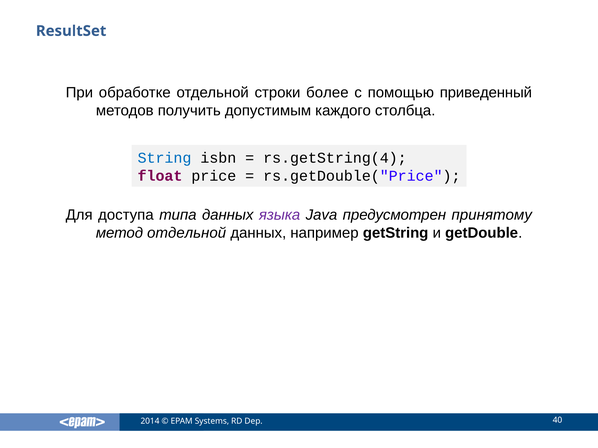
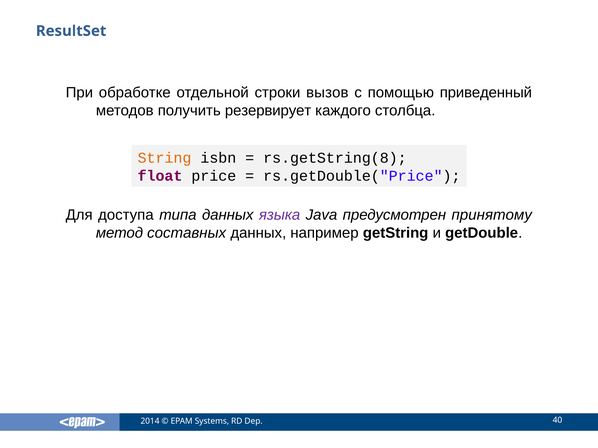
более: более -> вызов
допустимым: допустимым -> резервирует
String colour: blue -> orange
rs.getString(4: rs.getString(4 -> rs.getString(8
метод отдельной: отдельной -> составных
